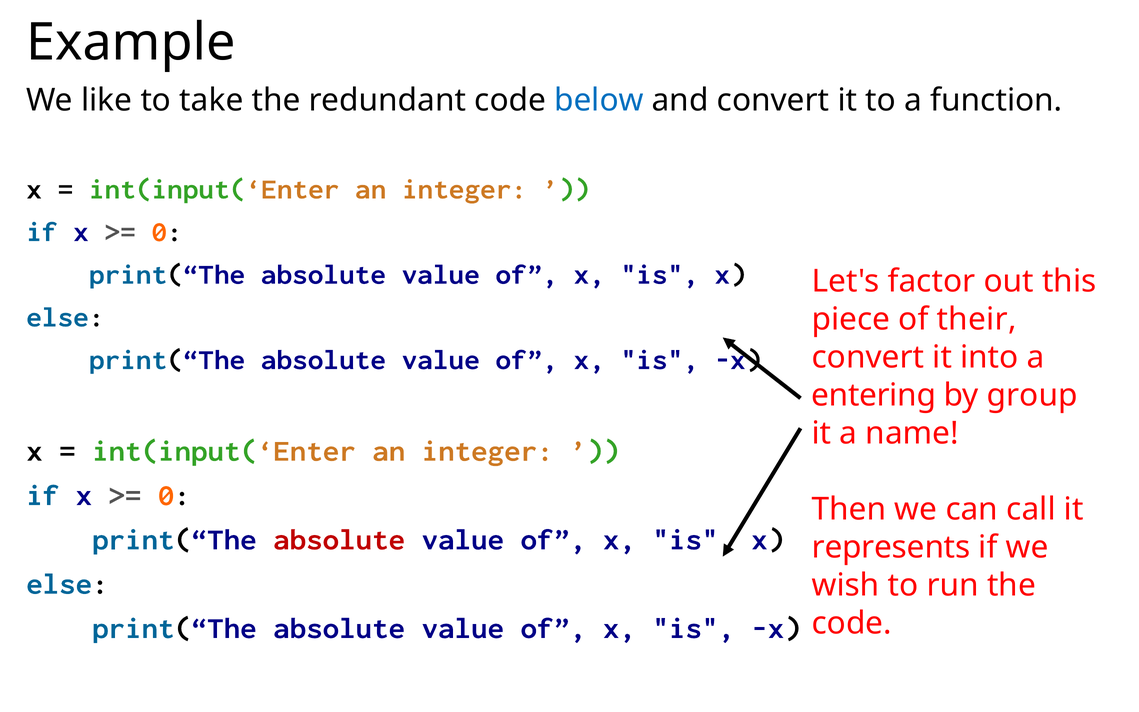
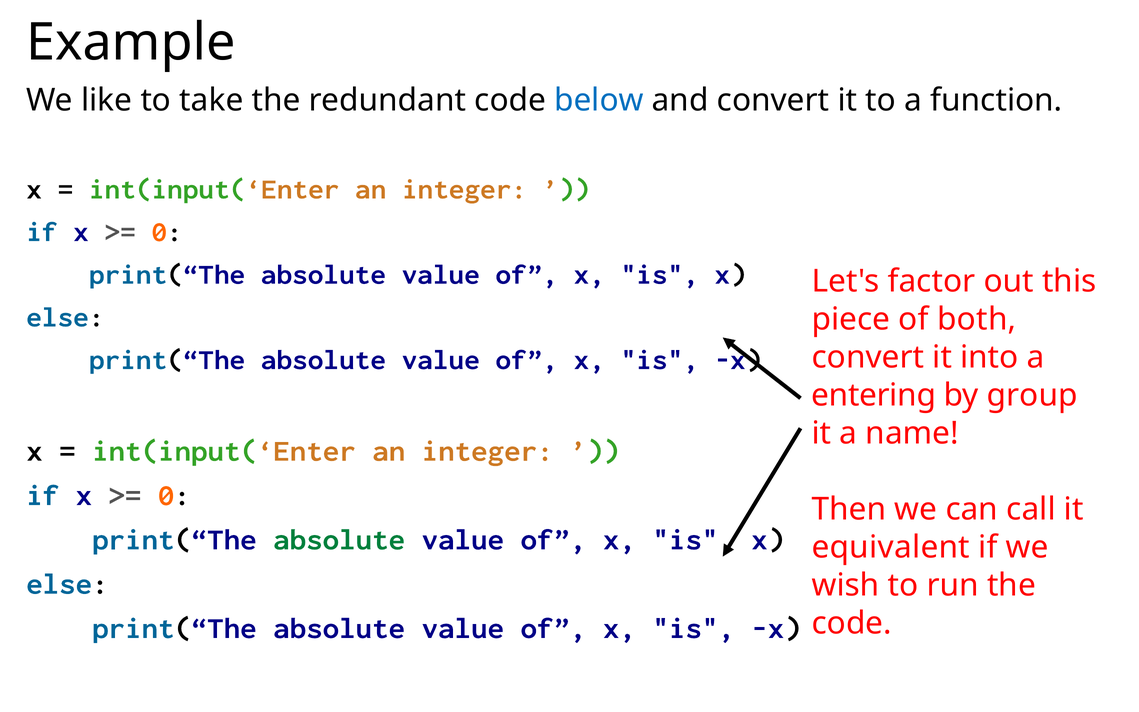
their: their -> both
absolute at (339, 539) colour: red -> green
represents: represents -> equivalent
